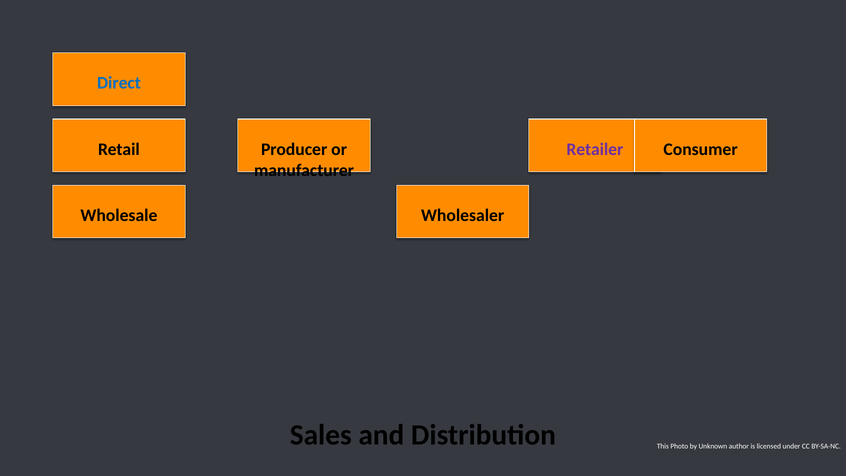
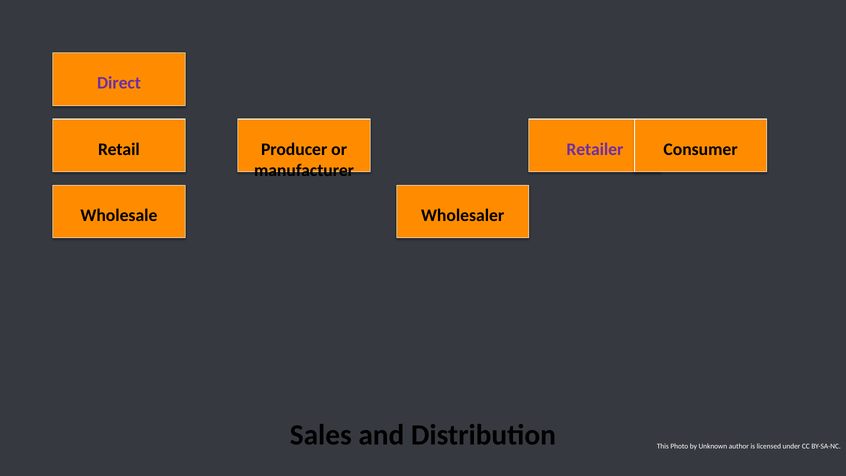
Direct colour: blue -> purple
